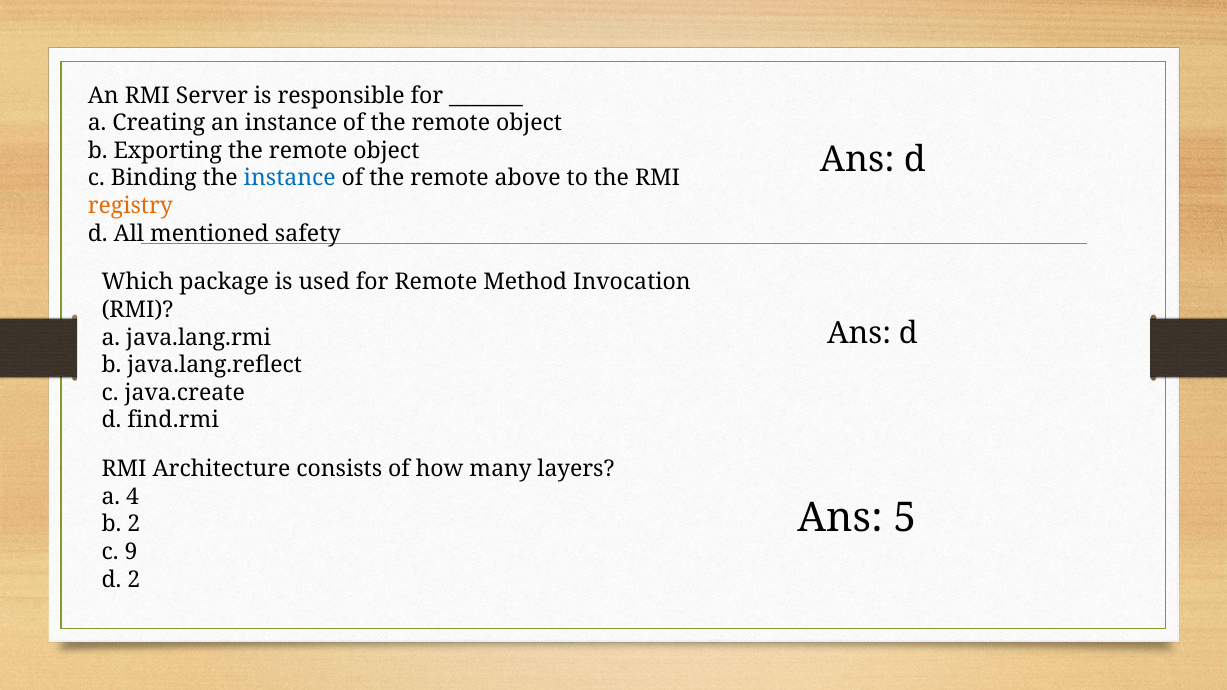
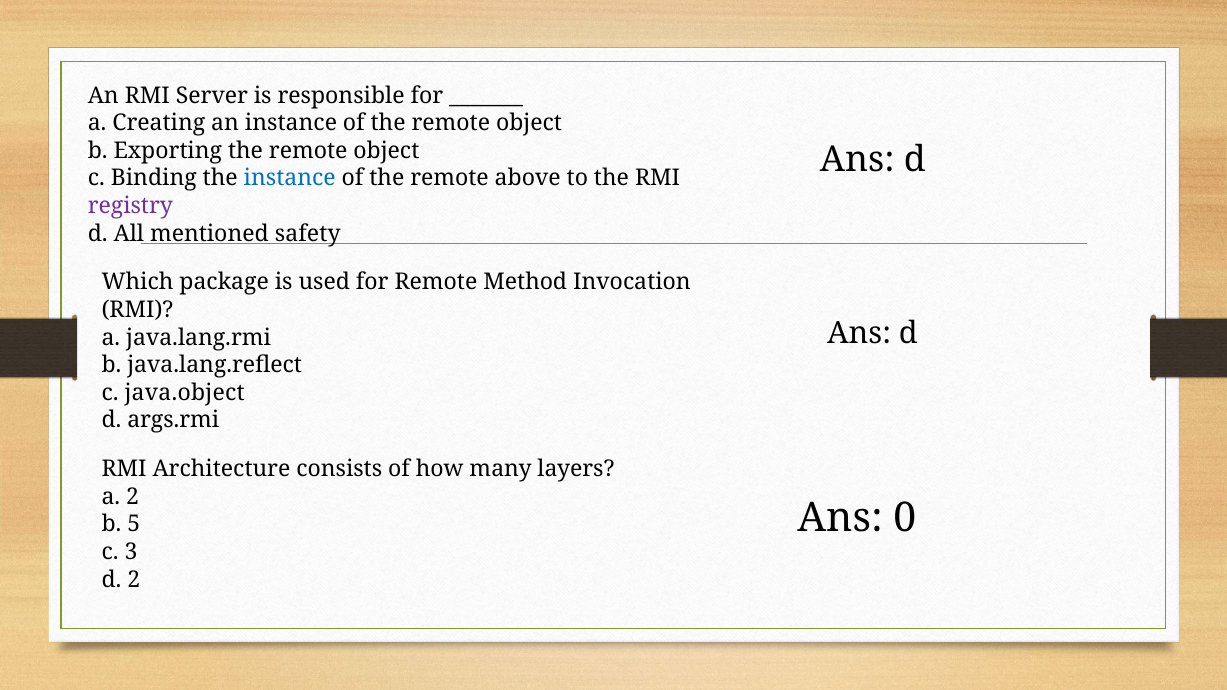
registry colour: orange -> purple
java.create: java.create -> java.object
find.rmi: find.rmi -> args.rmi
a 4: 4 -> 2
5: 5 -> 0
b 2: 2 -> 5
9: 9 -> 3
